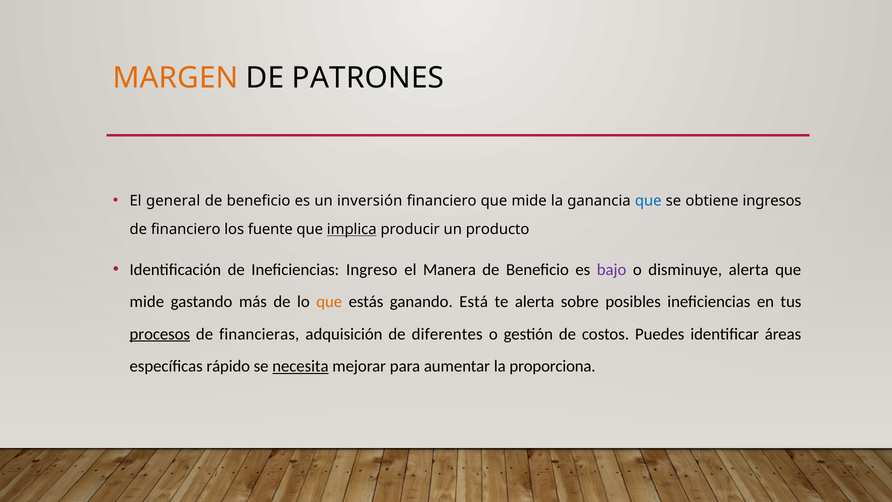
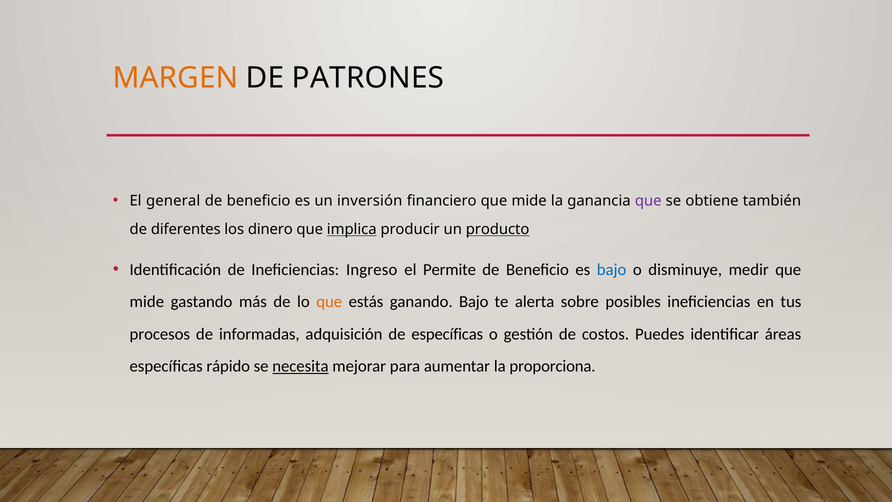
que at (648, 201) colour: blue -> purple
ingresos: ingresos -> también
de financiero: financiero -> diferentes
fuente: fuente -> dinero
producto underline: none -> present
Manera: Manera -> Permite
bajo at (612, 270) colour: purple -> blue
disminuye alerta: alerta -> medir
ganando Está: Está -> Bajo
procesos underline: present -> none
financieras: financieras -> informadas
de diferentes: diferentes -> específicas
